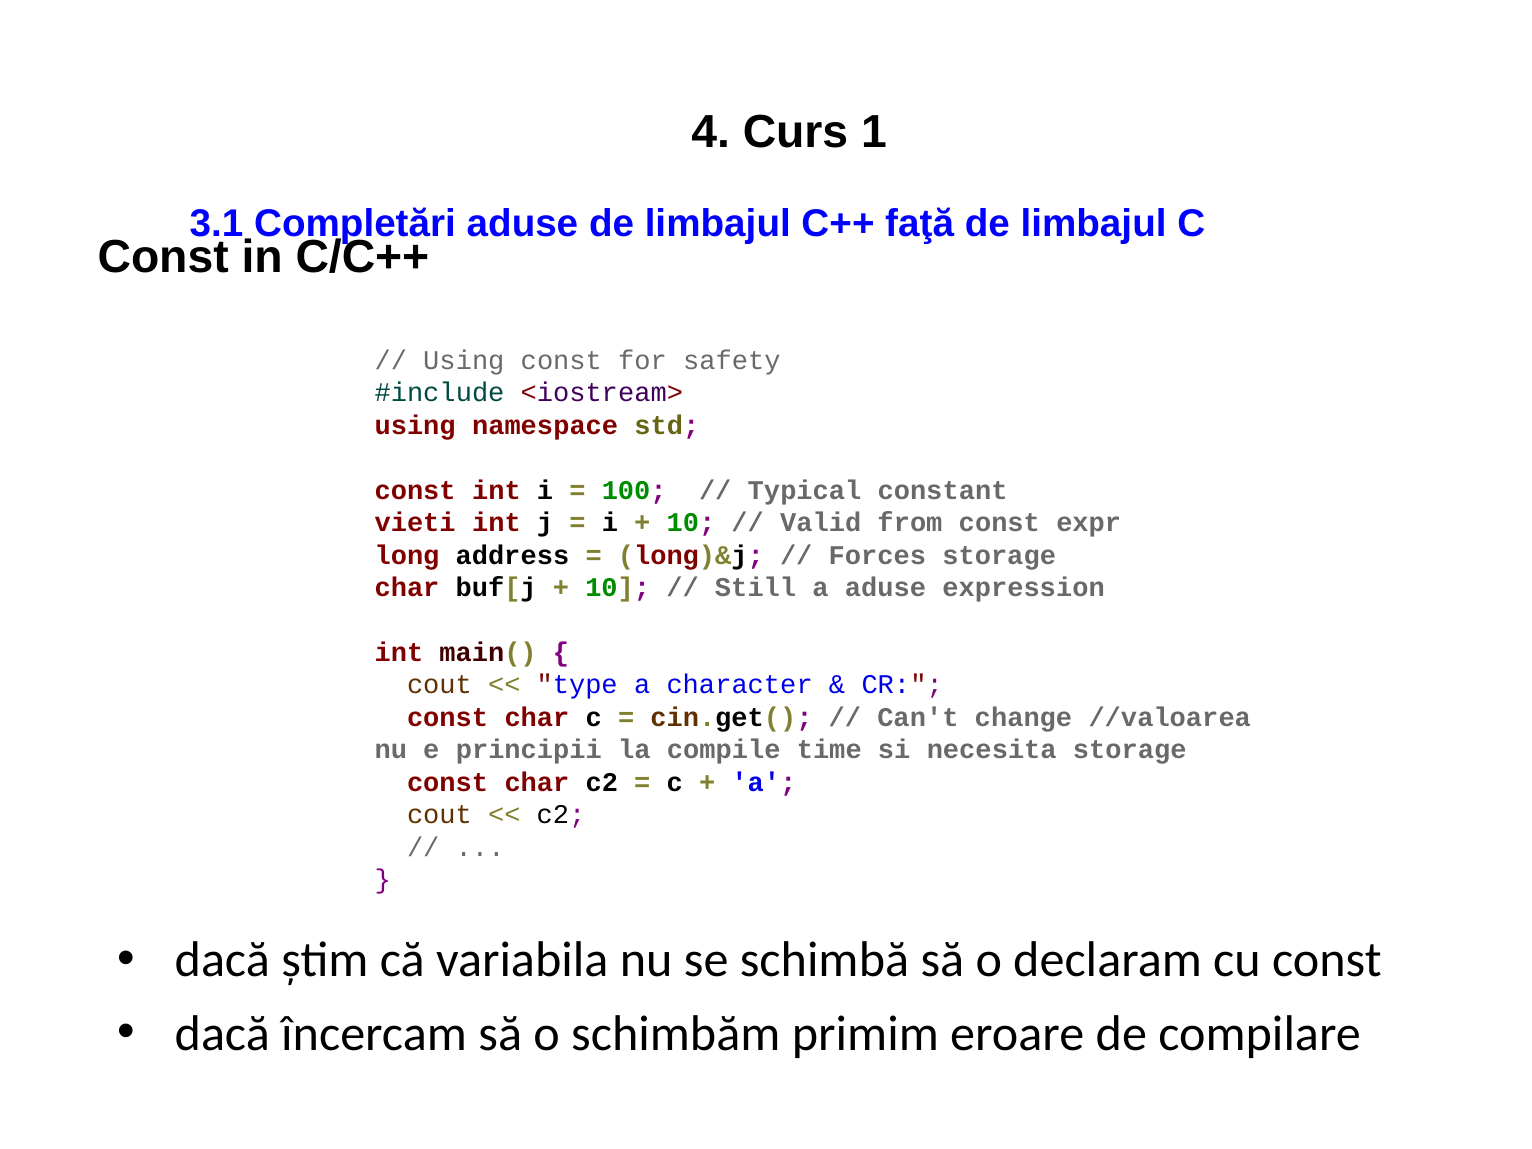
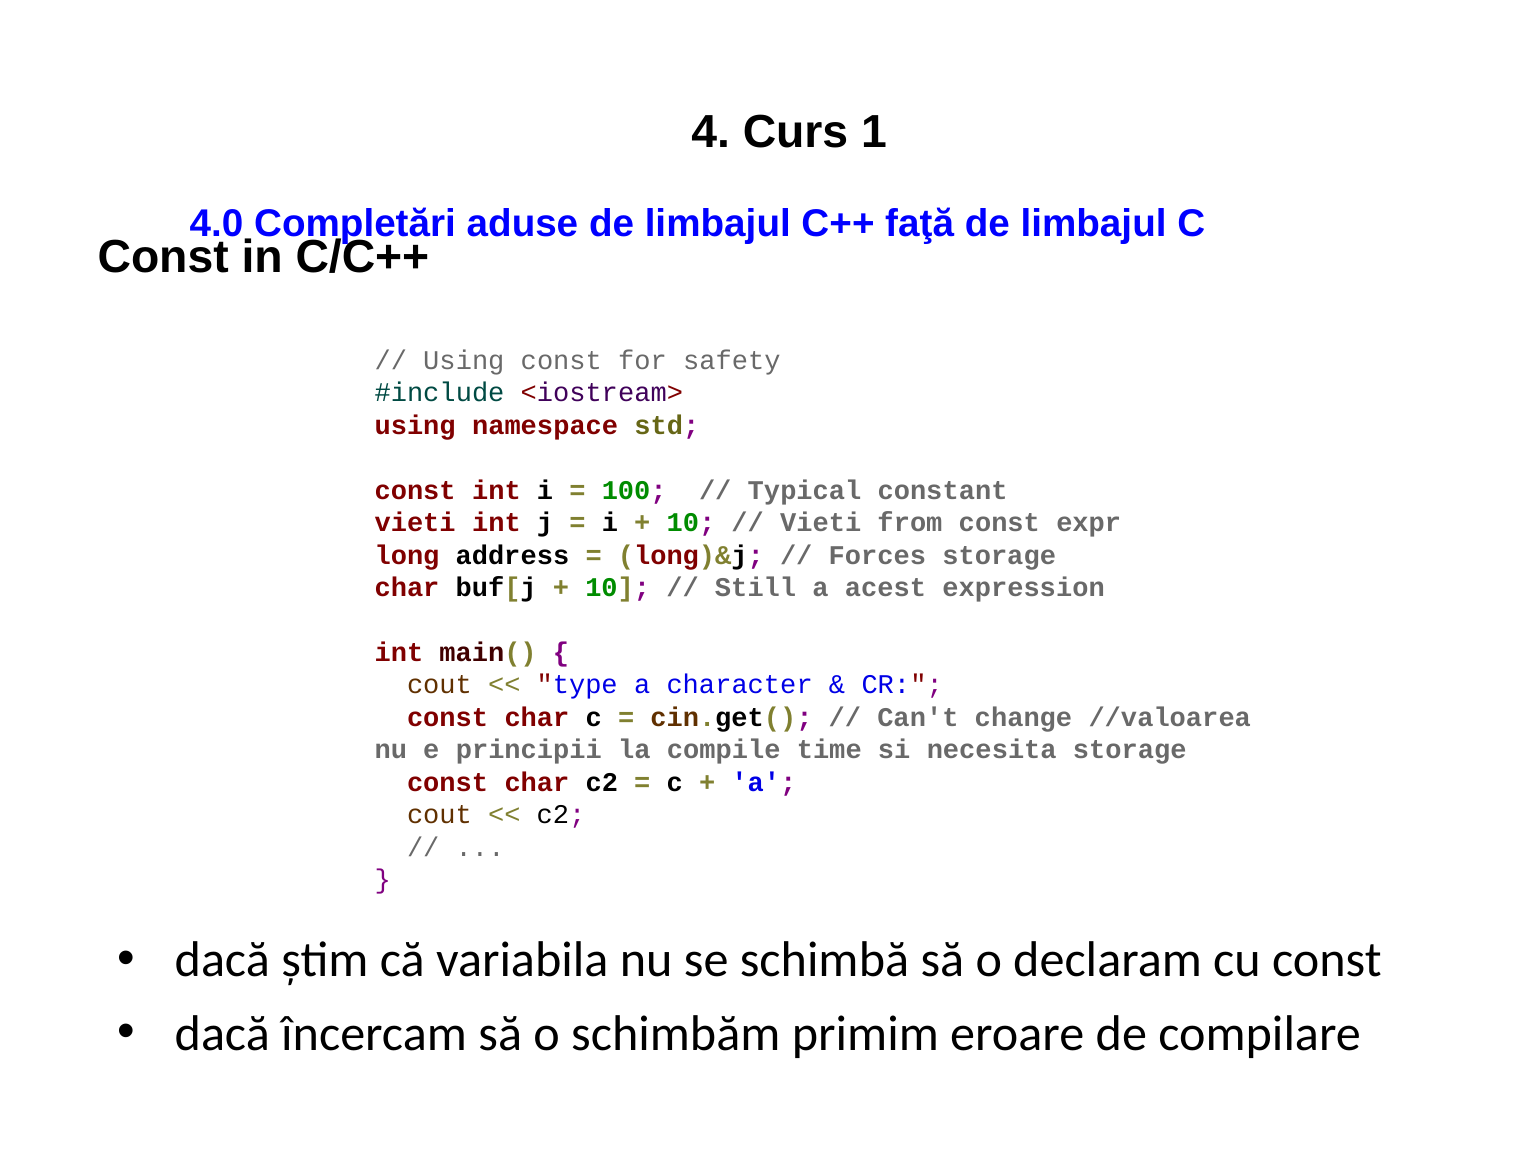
3.1: 3.1 -> 4.0
Valid at (821, 523): Valid -> Vieti
a aduse: aduse -> acest
